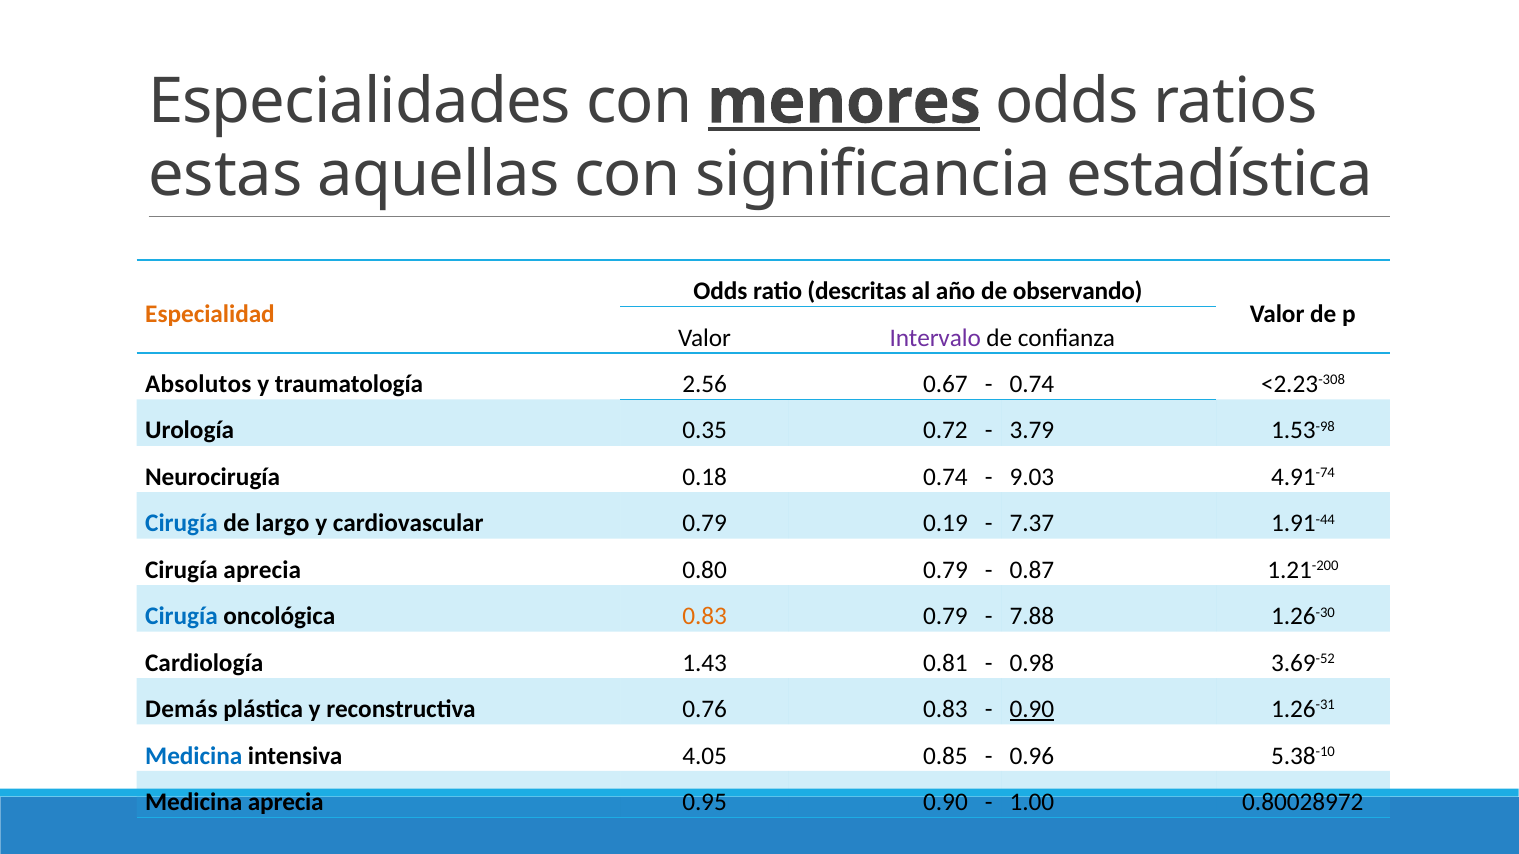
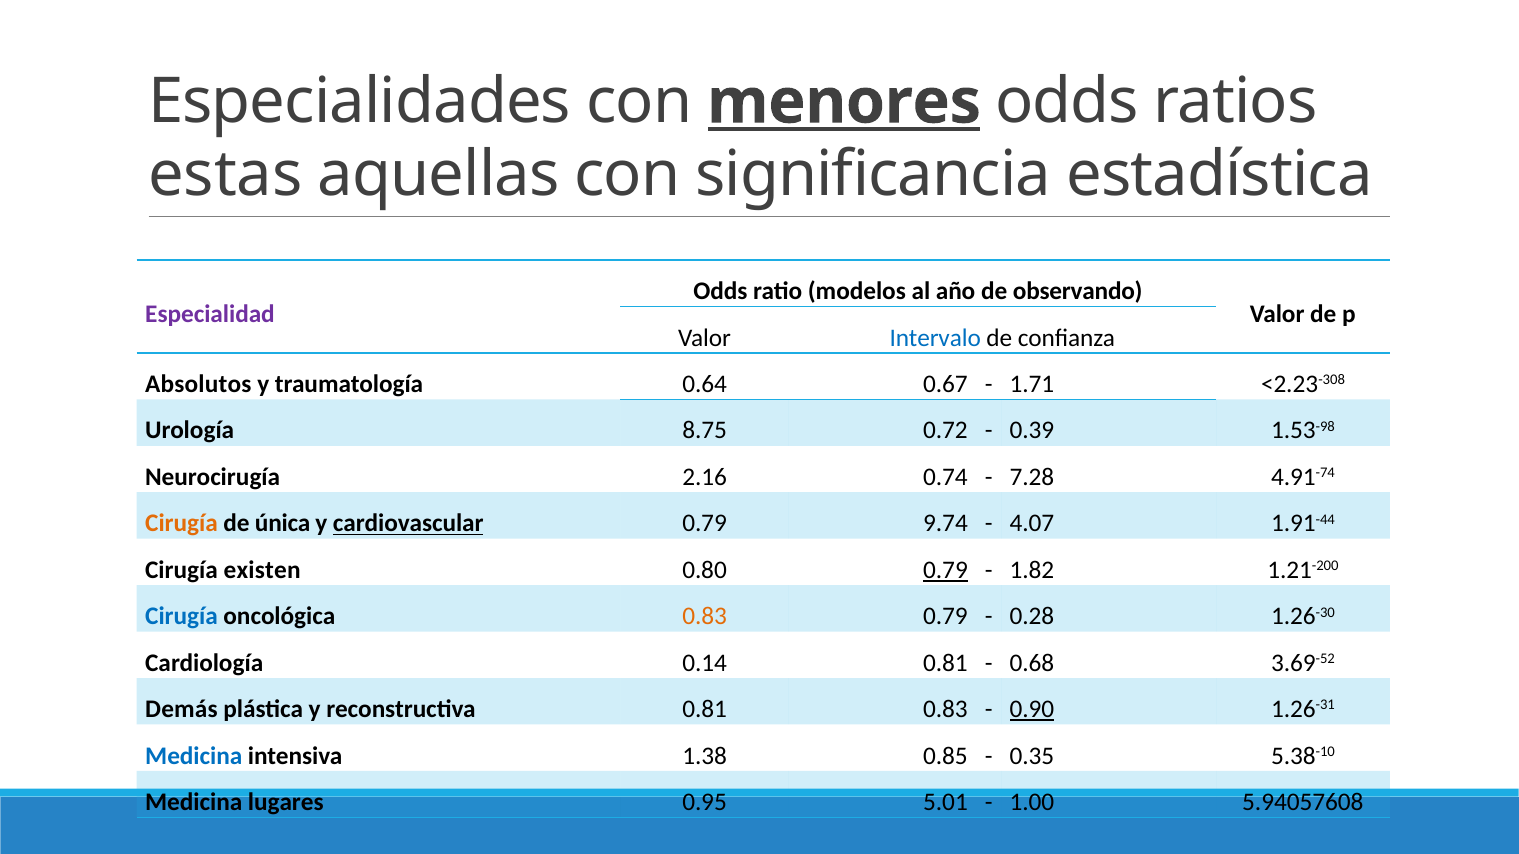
descritas: descritas -> modelos
Especialidad colour: orange -> purple
Intervalo colour: purple -> blue
2.56: 2.56 -> 0.64
0.74 at (1032, 384): 0.74 -> 1.71
0.35: 0.35 -> 8.75
3.79: 3.79 -> 0.39
0.18: 0.18 -> 2.16
9.03: 9.03 -> 7.28
Cirugía at (182, 524) colour: blue -> orange
largo: largo -> única
cardiovascular underline: none -> present
0.19: 0.19 -> 9.74
7.37: 7.37 -> 4.07
Cirugía aprecia: aprecia -> existen
0.79 at (945, 570) underline: none -> present
0.87: 0.87 -> 1.82
7.88: 7.88 -> 0.28
1.43: 1.43 -> 0.14
0.98: 0.98 -> 0.68
reconstructiva 0.76: 0.76 -> 0.81
4.05: 4.05 -> 1.38
0.96: 0.96 -> 0.35
Medicina aprecia: aprecia -> lugares
0.95 0.90: 0.90 -> 5.01
0.80028972: 0.80028972 -> 5.94057608
